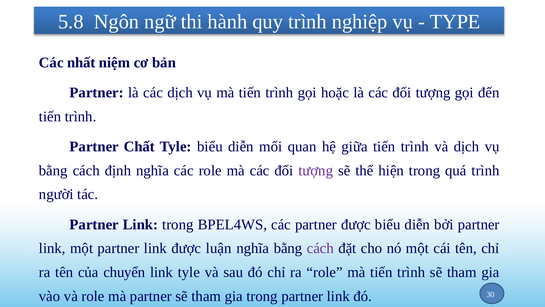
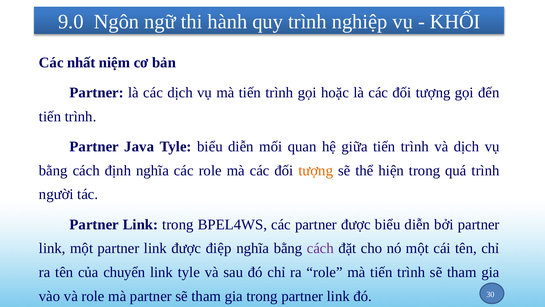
5.8: 5.8 -> 9.0
TYPE: TYPE -> KHỐI
Chất: Chất -> Java
tượng at (316, 170) colour: purple -> orange
luận: luận -> điệp
